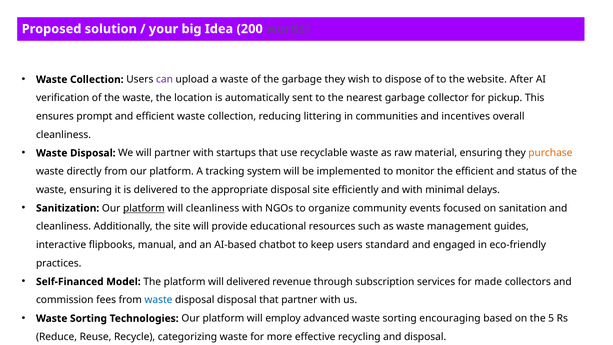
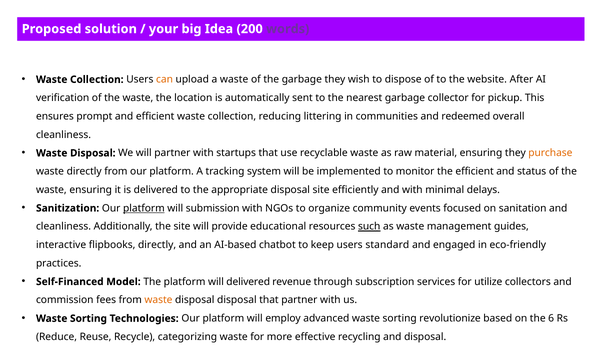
can colour: purple -> orange
incentives: incentives -> redeemed
will cleanliness: cleanliness -> submission
such underline: none -> present
flipbooks manual: manual -> directly
made: made -> utilize
waste at (158, 300) colour: blue -> orange
encouraging: encouraging -> revolutionize
5: 5 -> 6
